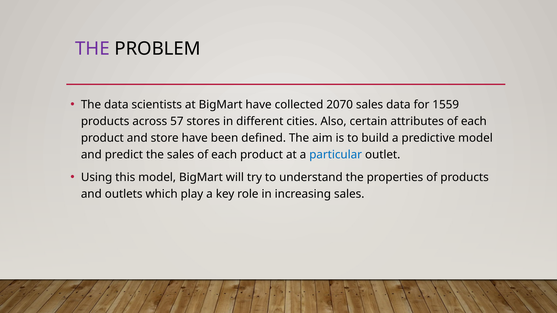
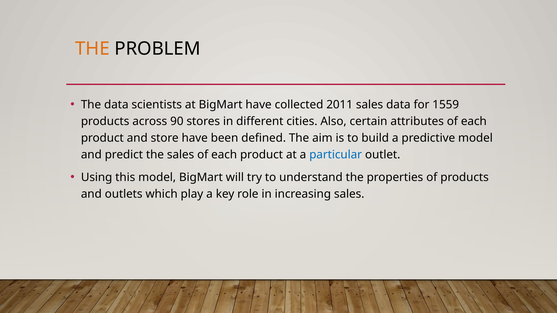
THE at (92, 49) colour: purple -> orange
2070: 2070 -> 2011
57: 57 -> 90
